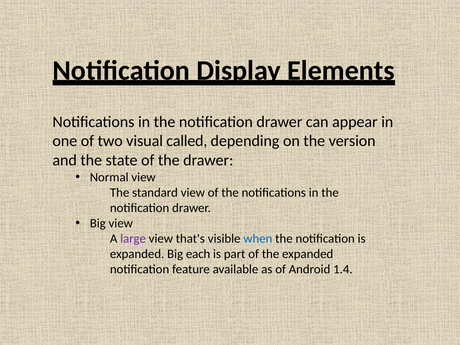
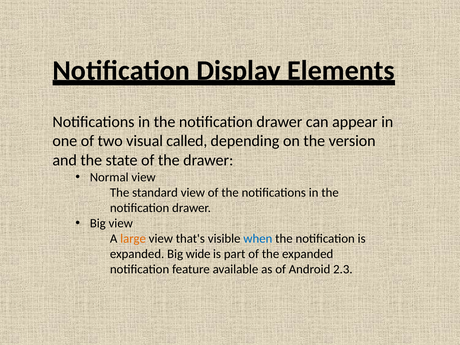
large colour: purple -> orange
each: each -> wide
1.4: 1.4 -> 2.3
